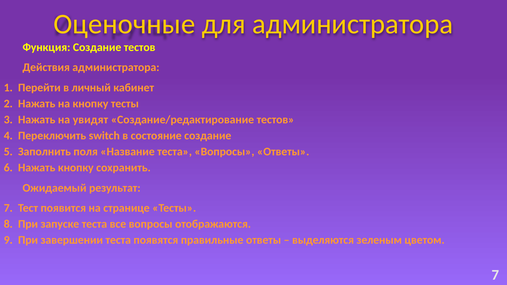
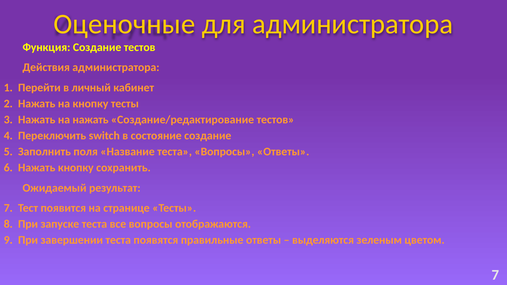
на увидят: увидят -> нажать
